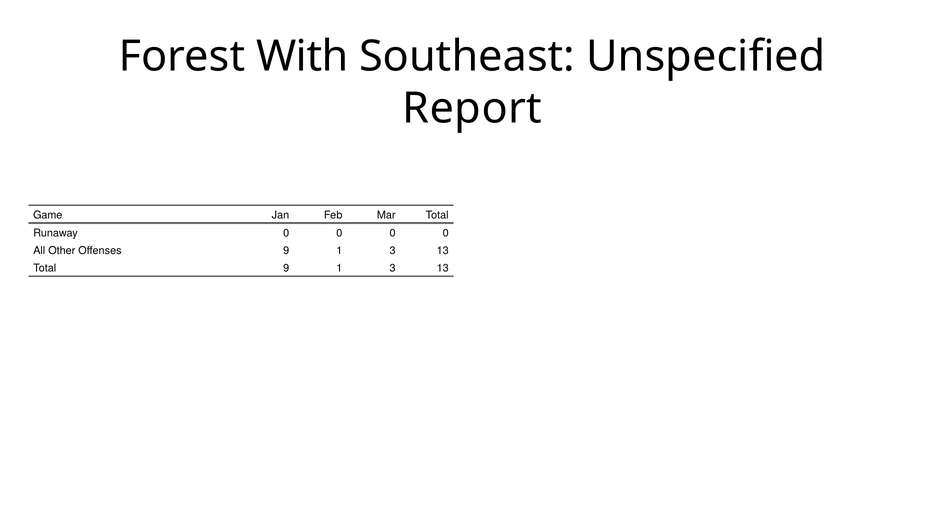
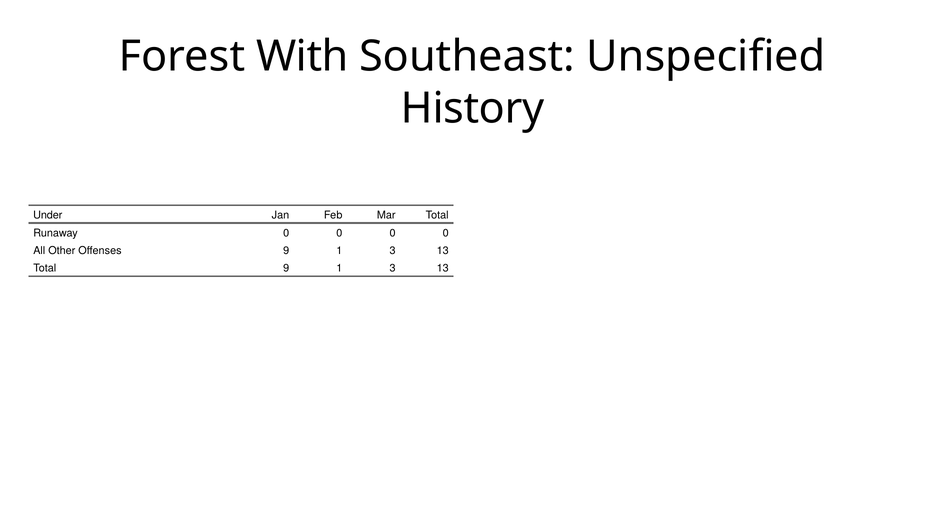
Report: Report -> History
Game: Game -> Under
